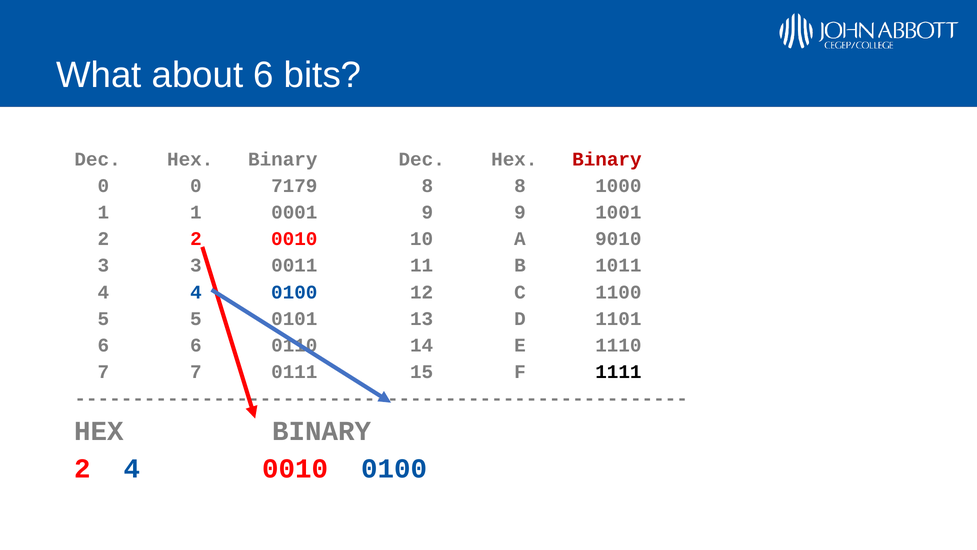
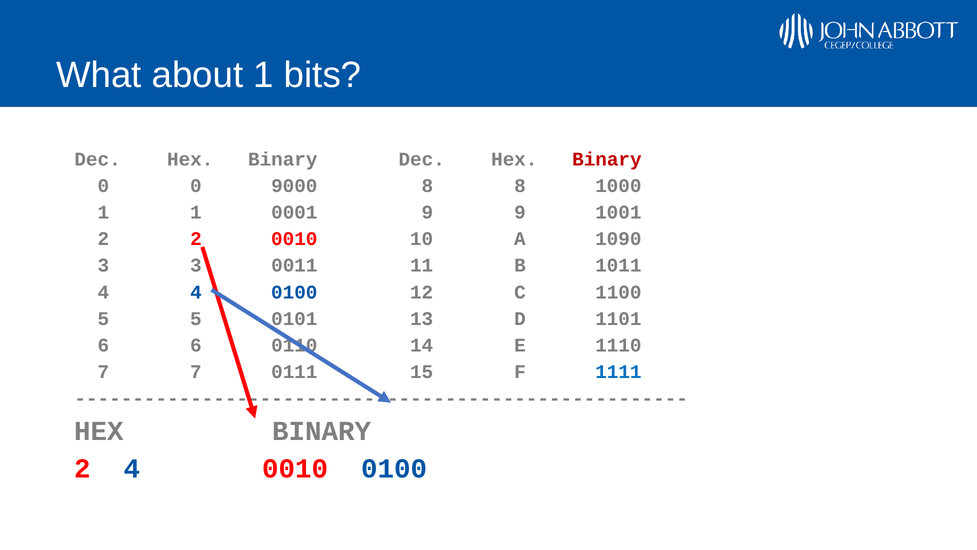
about 6: 6 -> 1
7179: 7179 -> 9000
9010: 9010 -> 1090
1111 colour: black -> blue
